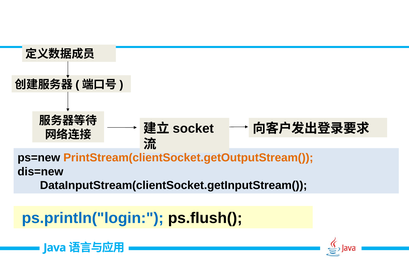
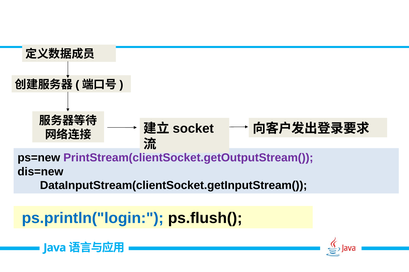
PrintStream(clientSocket.getOutputStream( colour: orange -> purple
